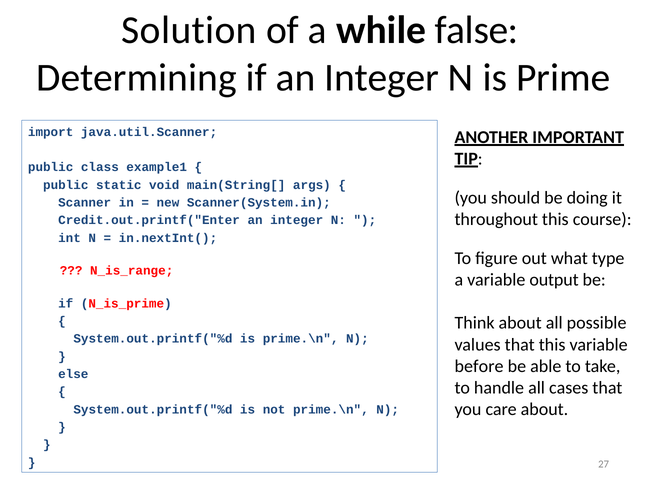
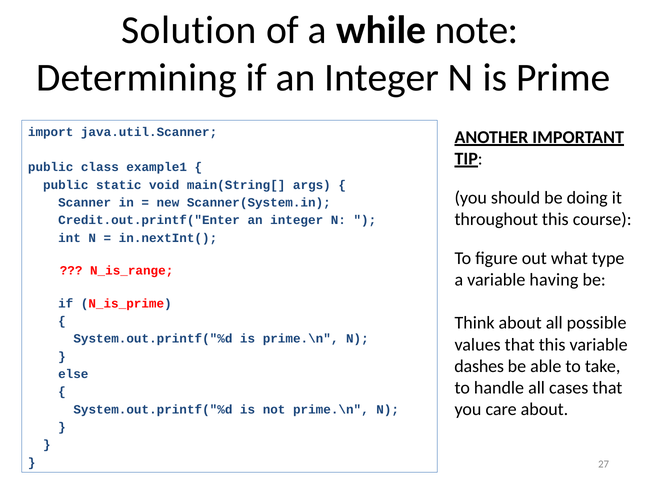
false: false -> note
output: output -> having
before: before -> dashes
